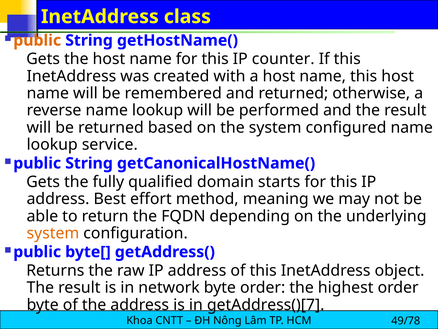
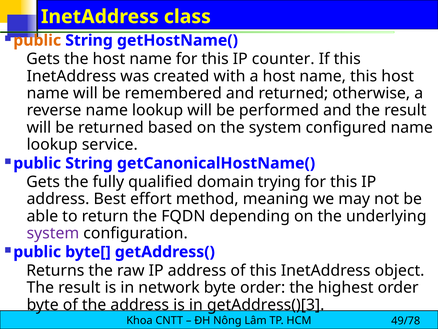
starts: starts -> trying
system at (53, 233) colour: orange -> purple
getAddress()[7: getAddress()[7 -> getAddress()[3
